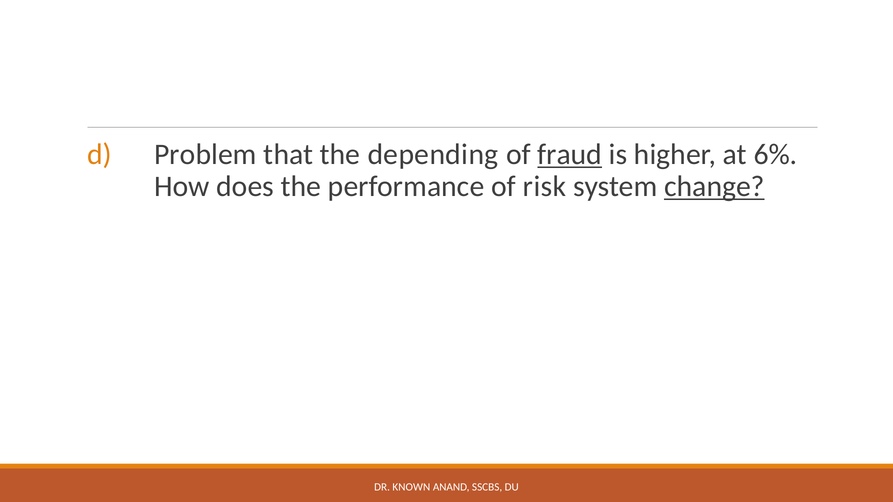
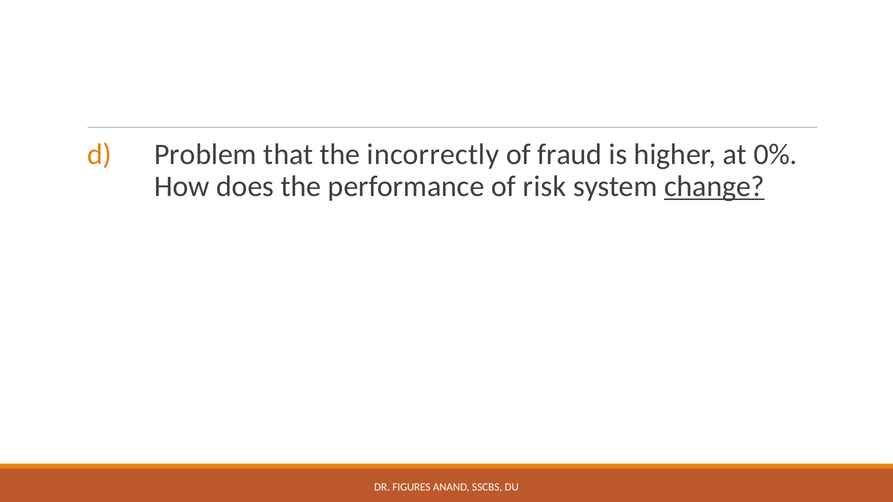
depending: depending -> incorrectly
fraud underline: present -> none
6%: 6% -> 0%
KNOWN: KNOWN -> FIGURES
